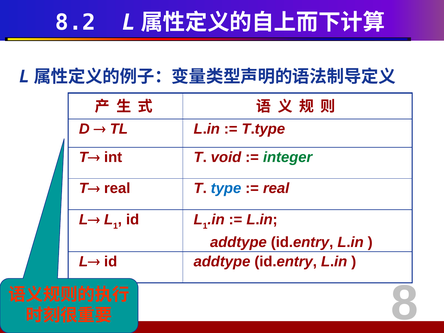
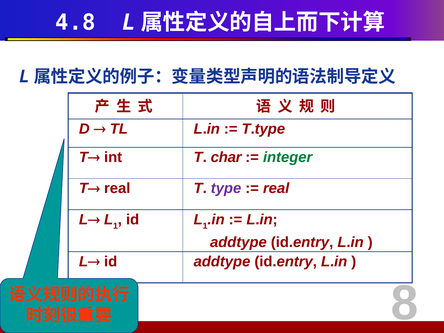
8.2: 8.2 -> 4.8
void: void -> char
type colour: blue -> purple
